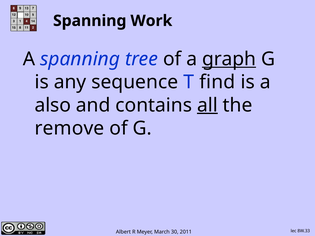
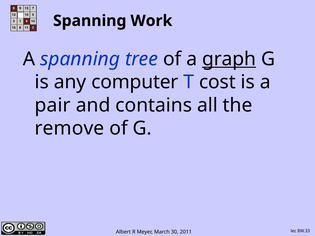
sequence: sequence -> computer
find: find -> cost
also: also -> pair
all underline: present -> none
